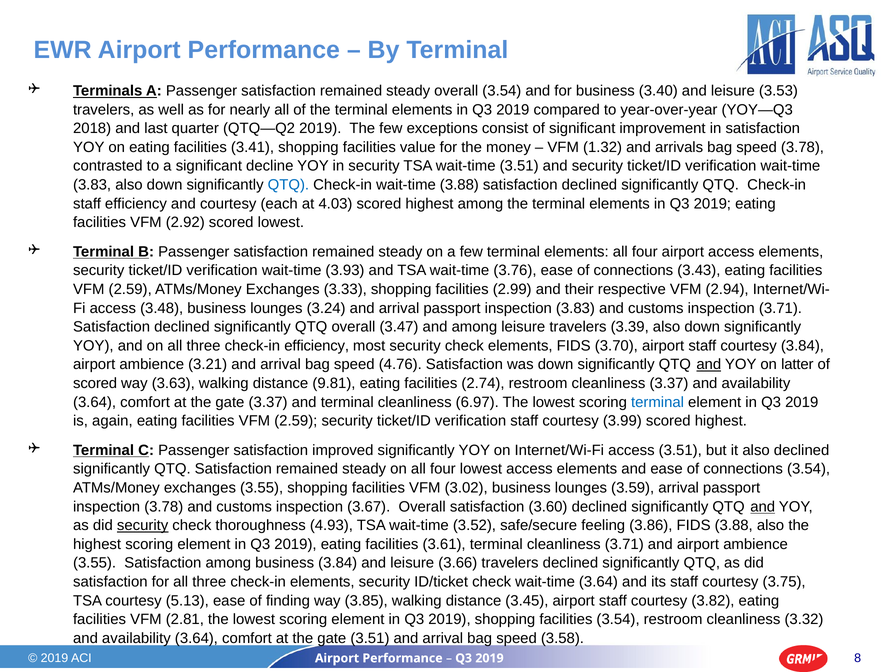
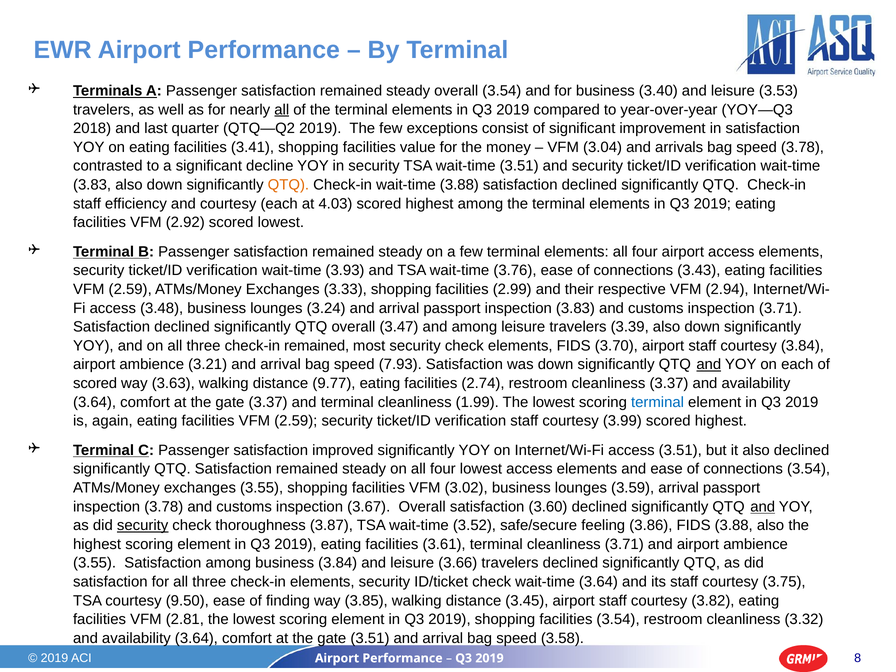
all at (282, 110) underline: none -> present
1.32: 1.32 -> 3.04
QTQ at (288, 185) colour: blue -> orange
check-in efficiency: efficiency -> remained
4.76: 4.76 -> 7.93
on latter: latter -> each
9.81: 9.81 -> 9.77
6.97: 6.97 -> 1.99
4.93: 4.93 -> 3.87
5.13: 5.13 -> 9.50
